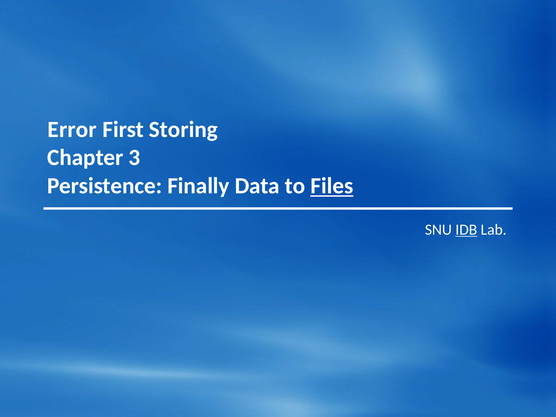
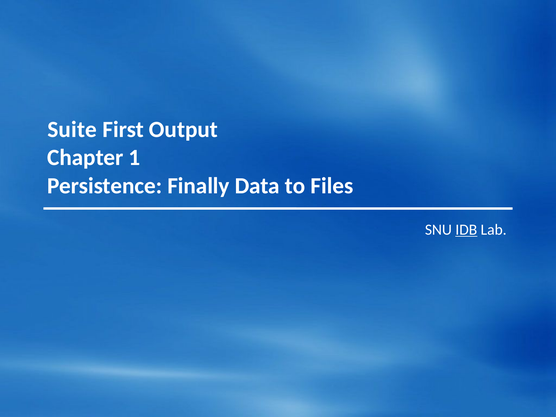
Error: Error -> Suite
Storing: Storing -> Output
3: 3 -> 1
Files underline: present -> none
